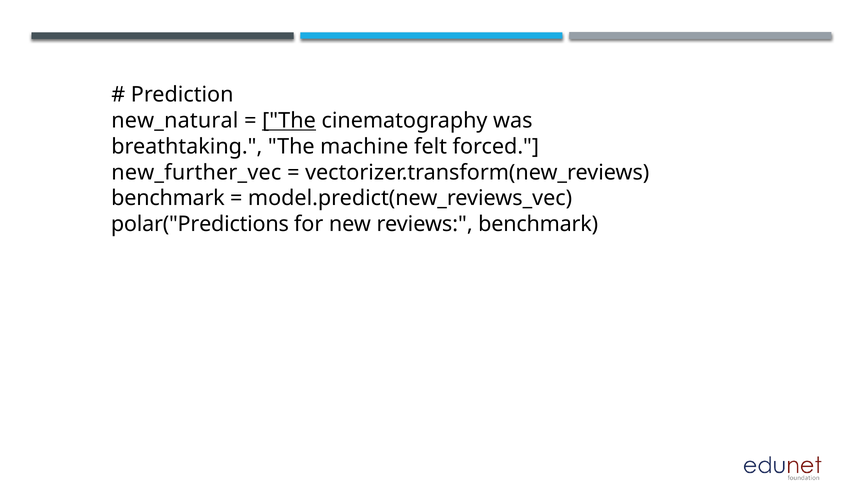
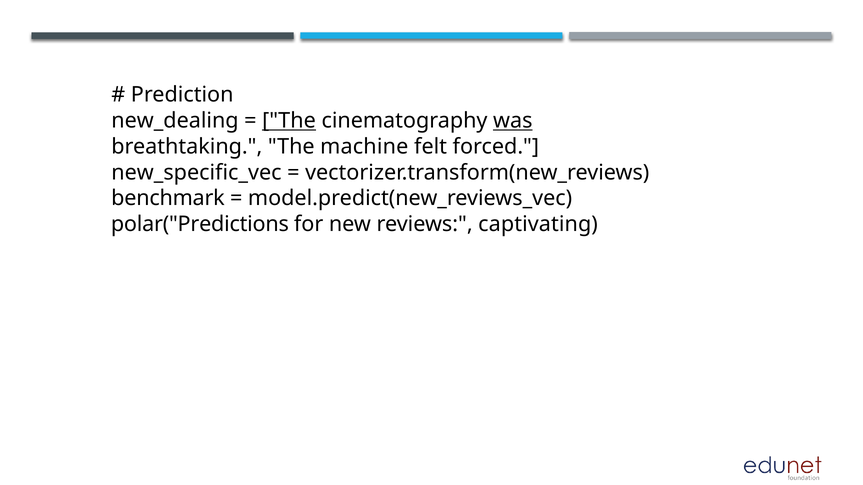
new_natural: new_natural -> new_dealing
was underline: none -> present
new_further_vec: new_further_vec -> new_specific_vec
reviews benchmark: benchmark -> captivating
